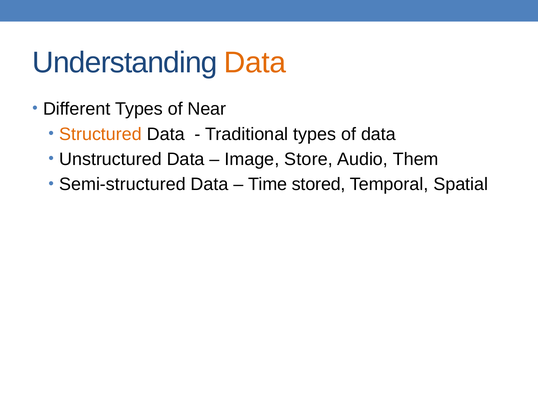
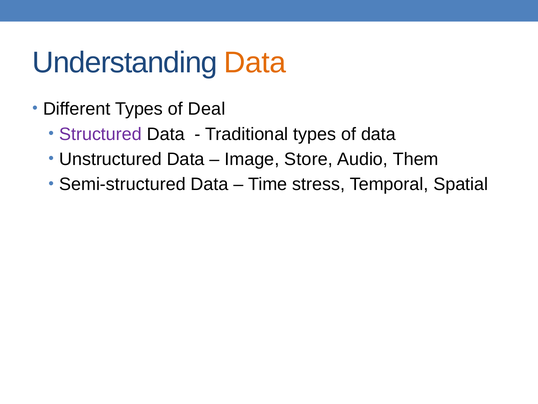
Near: Near -> Deal
Structured colour: orange -> purple
stored: stored -> stress
